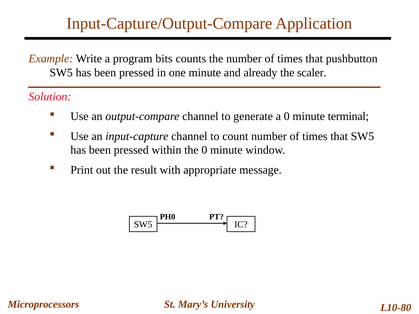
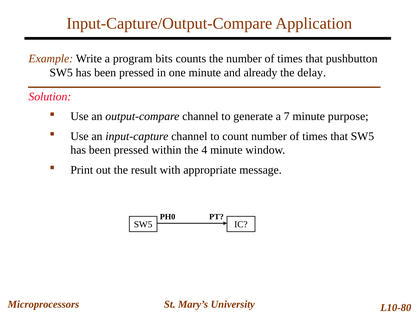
scaler: scaler -> delay
a 0: 0 -> 7
terminal: terminal -> purpose
the 0: 0 -> 4
